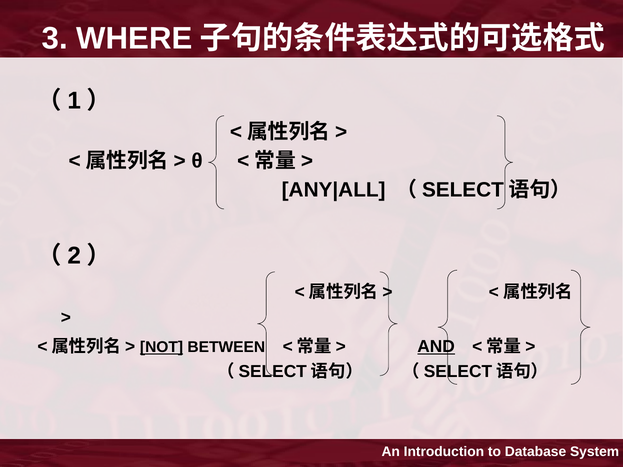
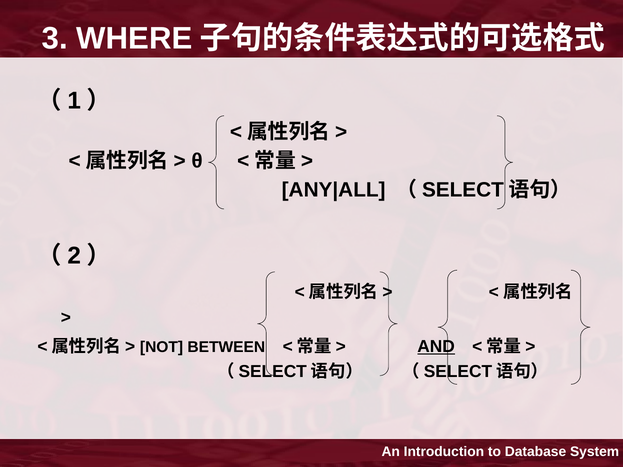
NOT underline: present -> none
